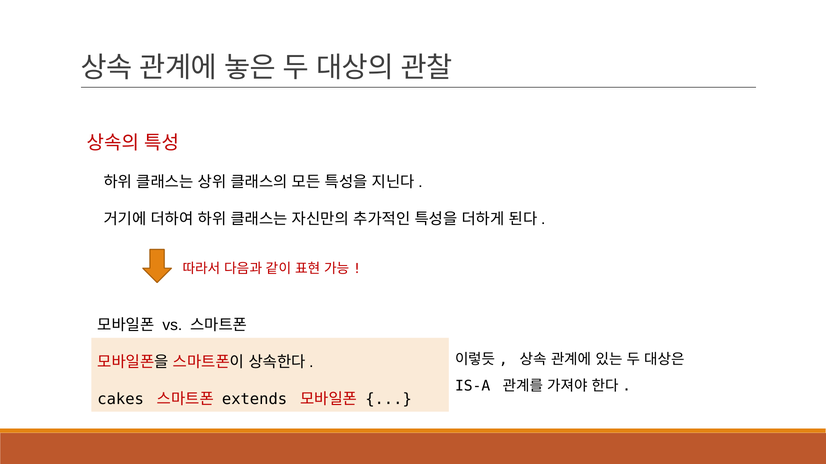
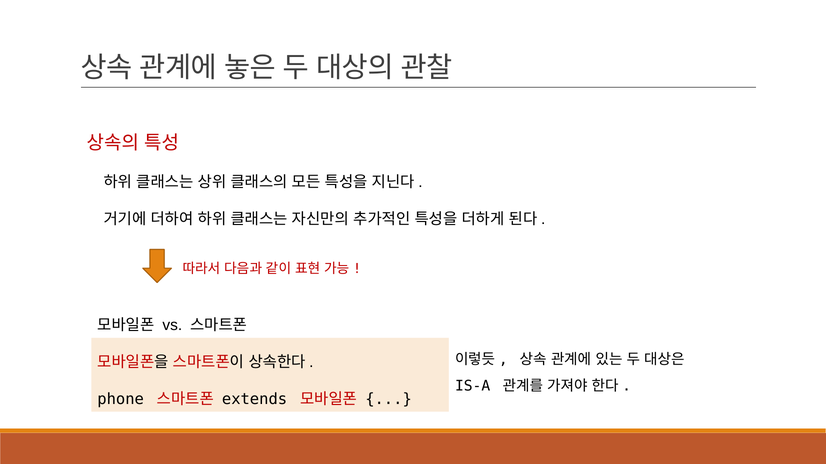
cakes: cakes -> phone
